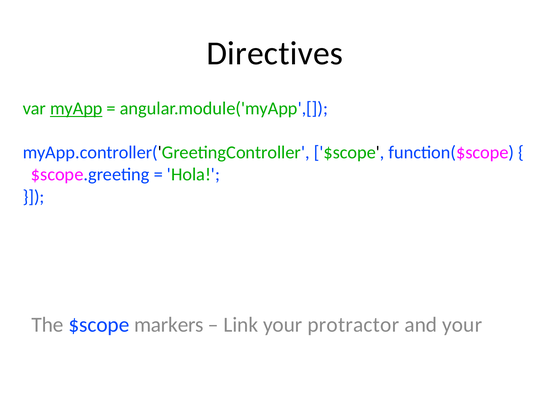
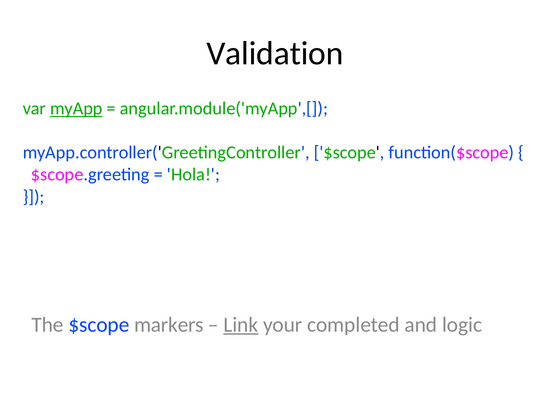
Directives: Directives -> Validation
Link underline: none -> present
protractor: protractor -> completed
and your: your -> logic
